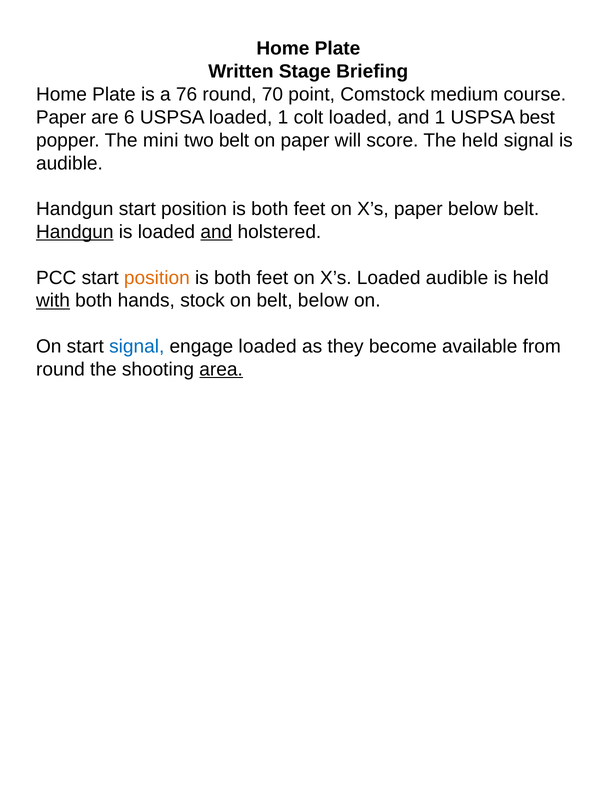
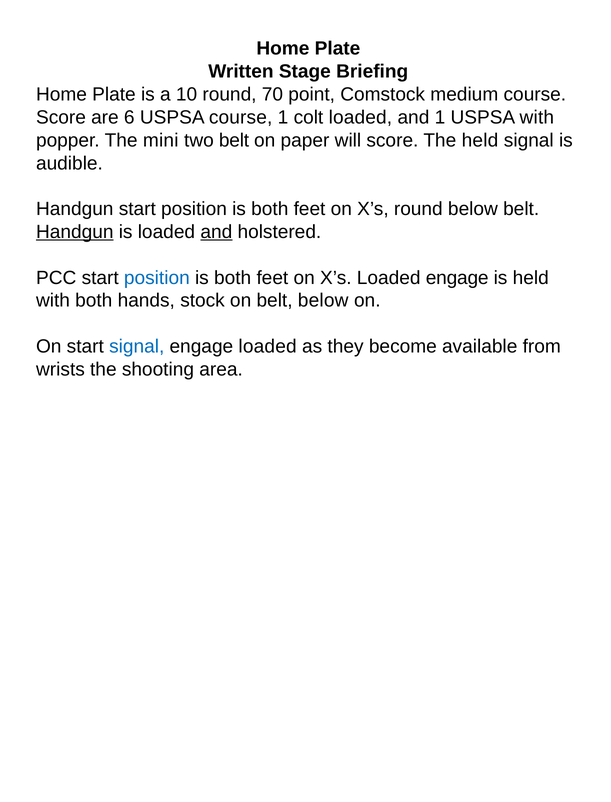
76: 76 -> 10
Paper at (61, 117): Paper -> Score
USPSA loaded: loaded -> course
USPSA best: best -> with
X’s paper: paper -> round
position at (157, 278) colour: orange -> blue
Loaded audible: audible -> engage
with at (53, 301) underline: present -> none
round at (60, 369): round -> wrists
area underline: present -> none
